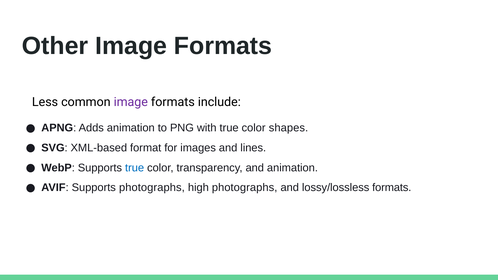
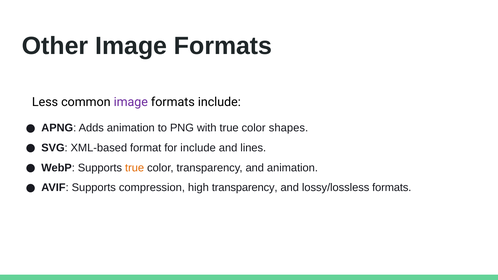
for images: images -> include
true at (135, 168) colour: blue -> orange
Supports photographs: photographs -> compression
high photographs: photographs -> transparency
